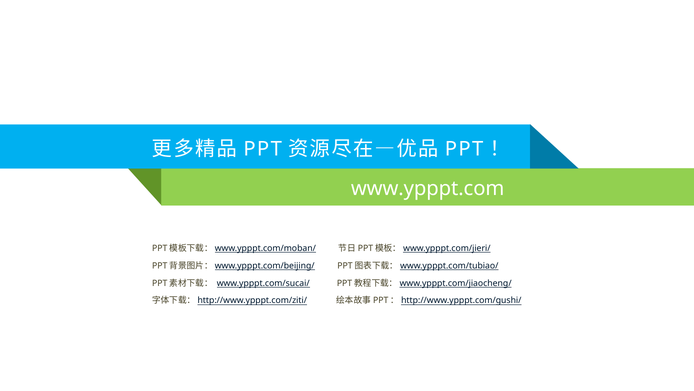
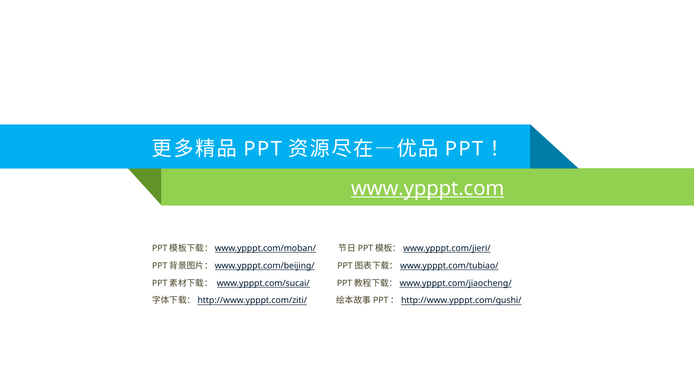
www.ypppt.com underline: none -> present
